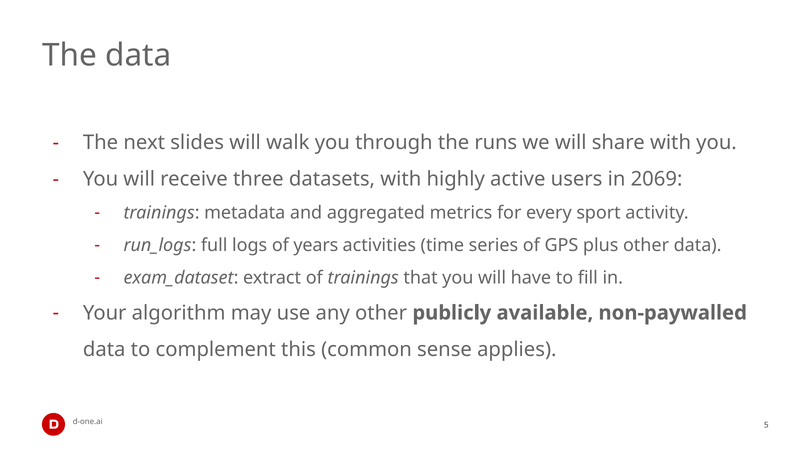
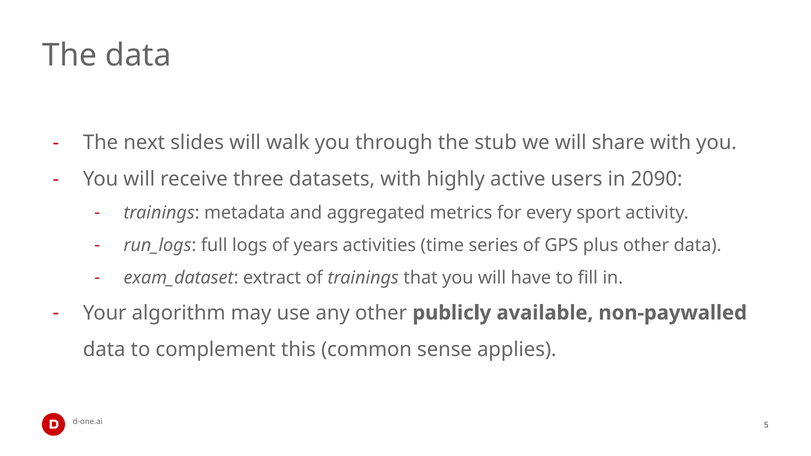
runs: runs -> stub
2069: 2069 -> 2090
